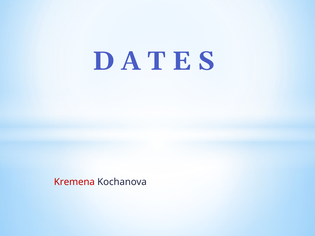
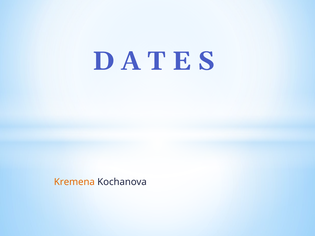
Kremena colour: red -> orange
